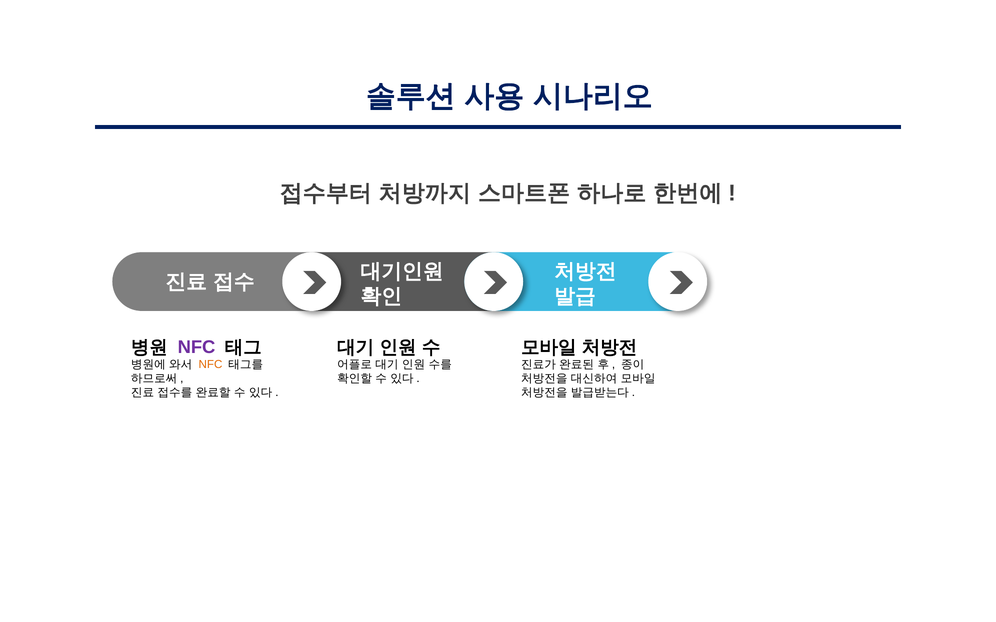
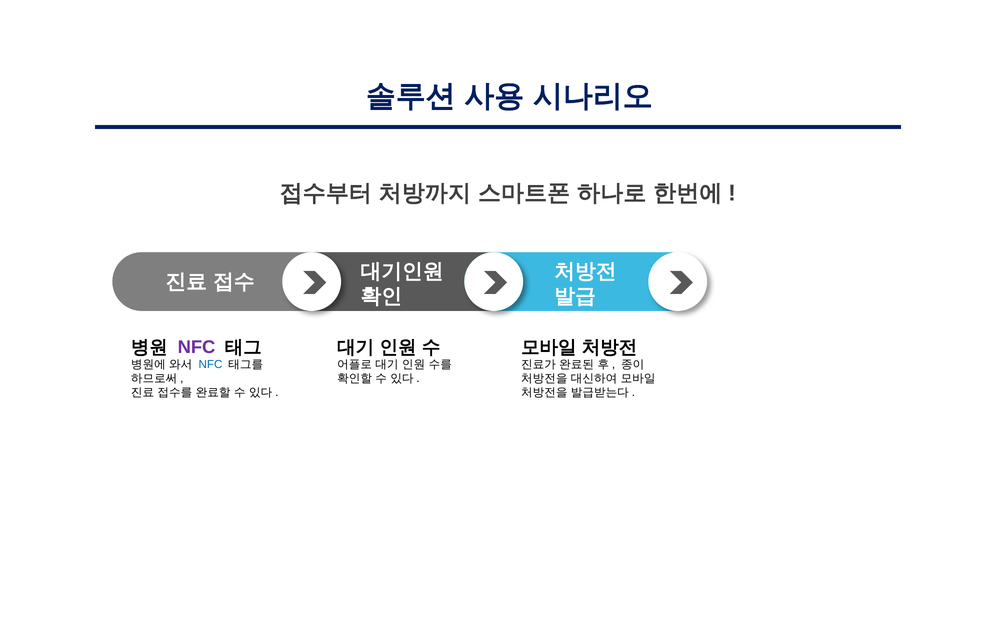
NFC at (210, 365) colour: orange -> blue
